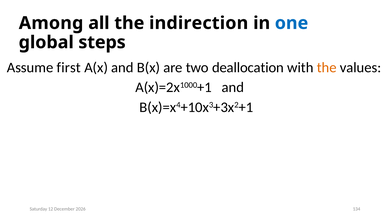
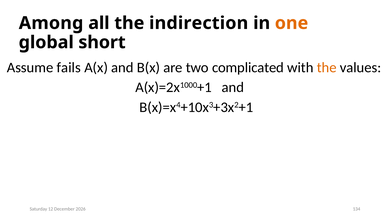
one colour: blue -> orange
steps: steps -> short
first: first -> fails
deallocation: deallocation -> complicated
